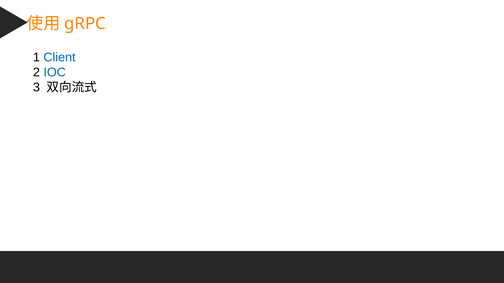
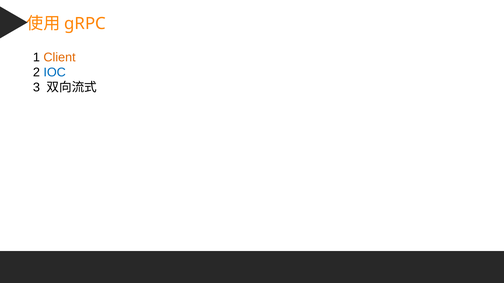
Client colour: blue -> orange
